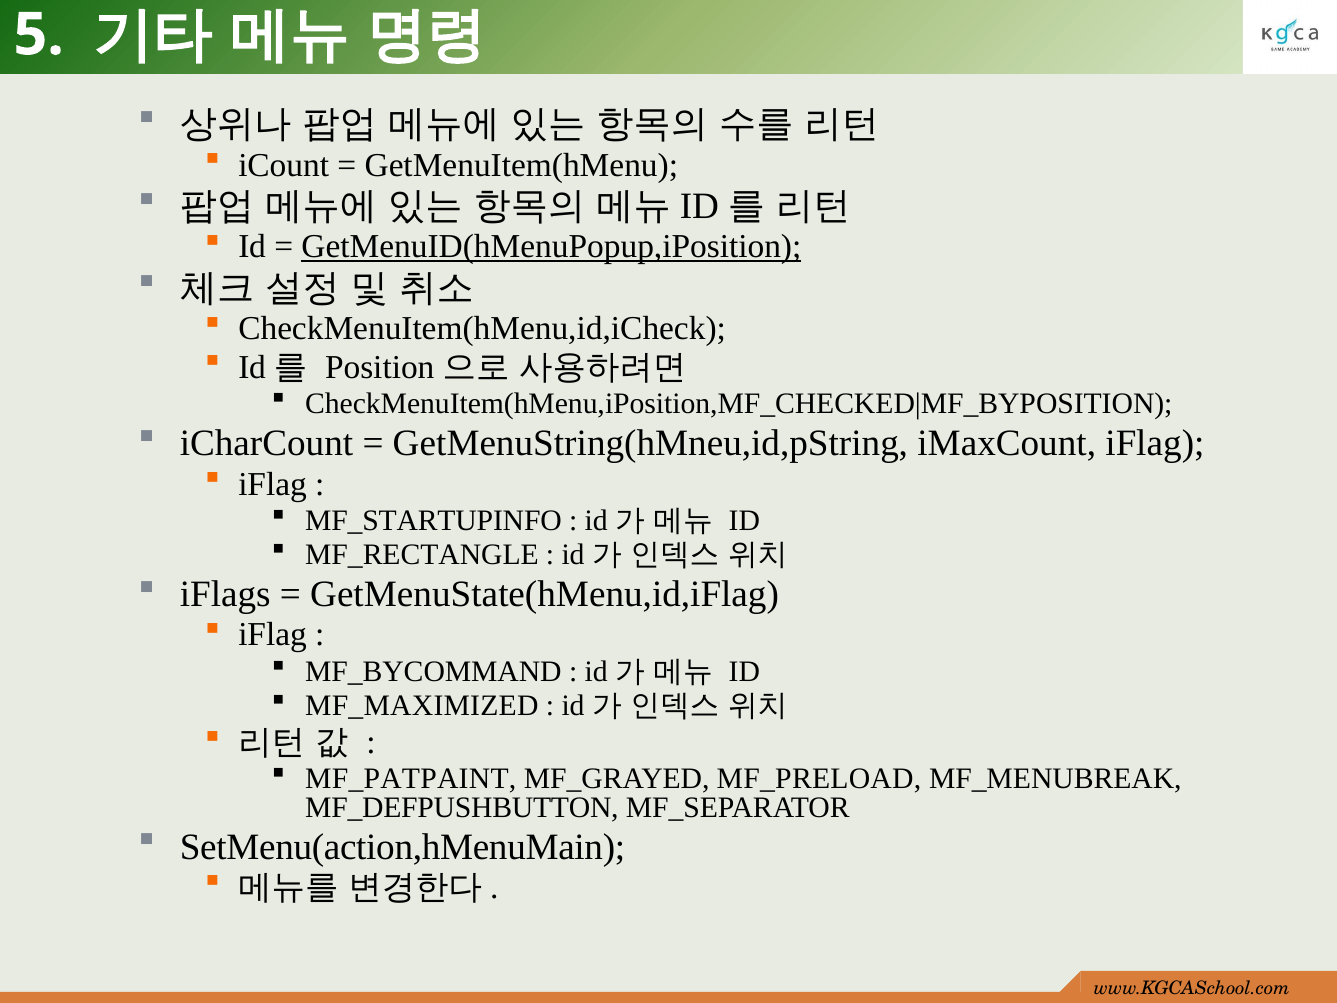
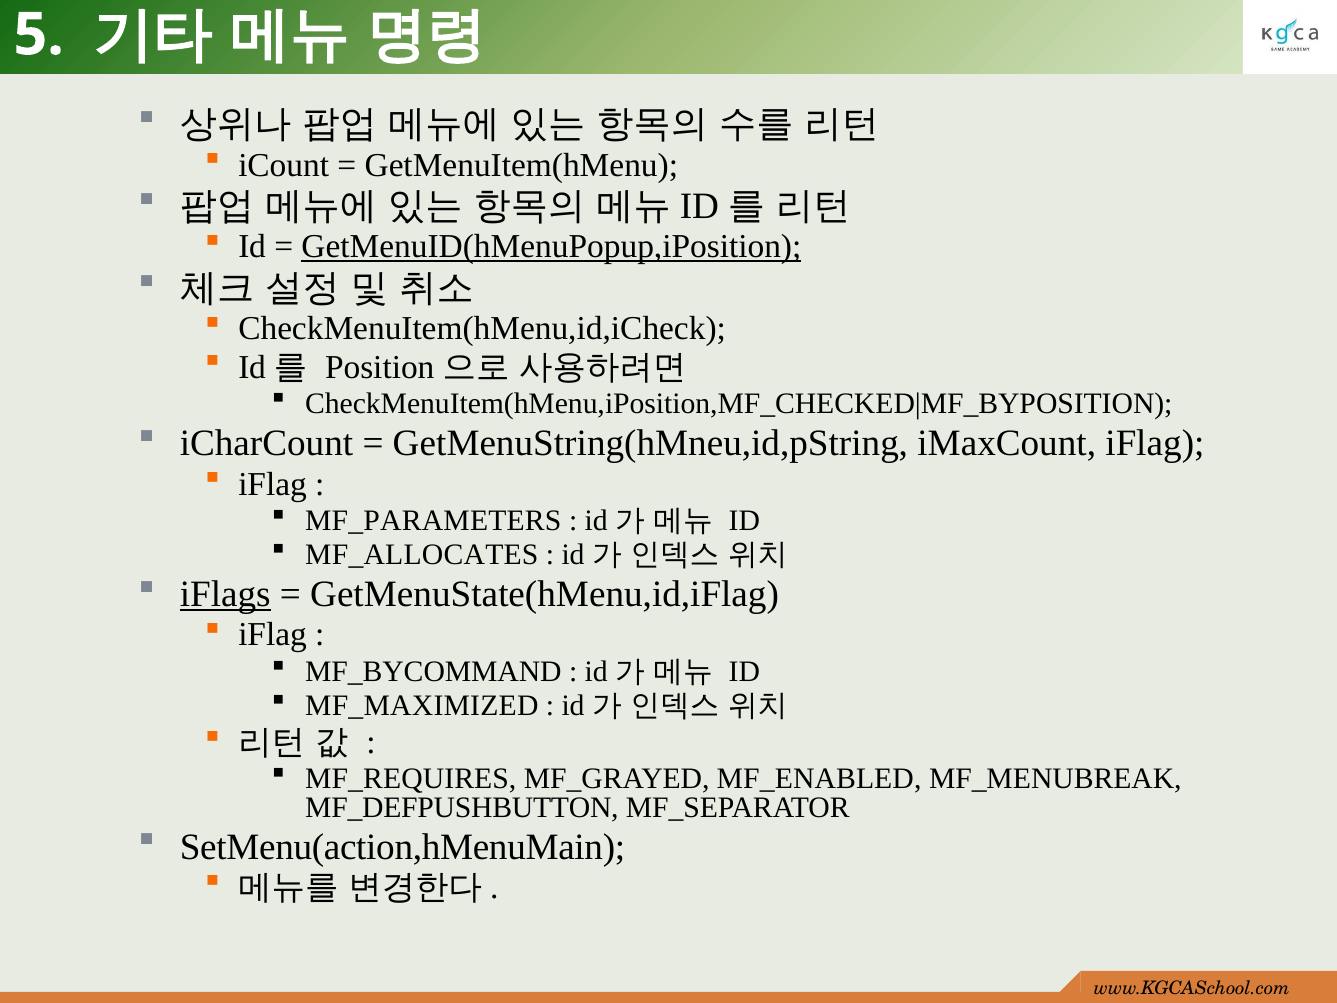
MF_STARTUPINFO: MF_STARTUPINFO -> MF_PARAMETERS
MF_RECTANGLE: MF_RECTANGLE -> MF_ALLOCATES
iFlags underline: none -> present
MF_PATPAINT: MF_PATPAINT -> MF_REQUIRES
MF_PRELOAD: MF_PRELOAD -> MF_ENABLED
